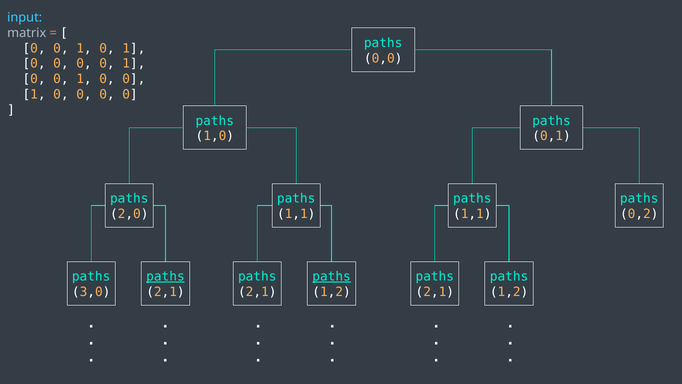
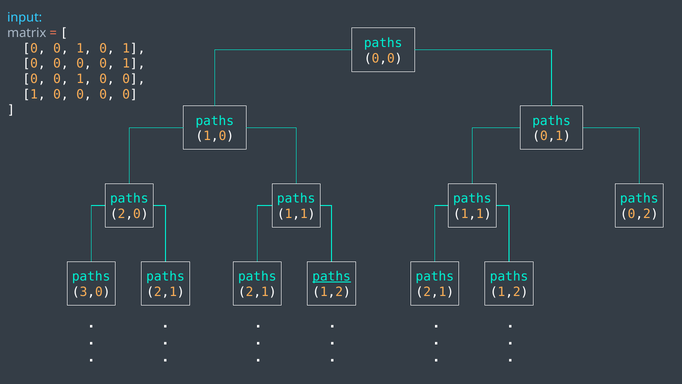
paths at (165, 276) underline: present -> none
